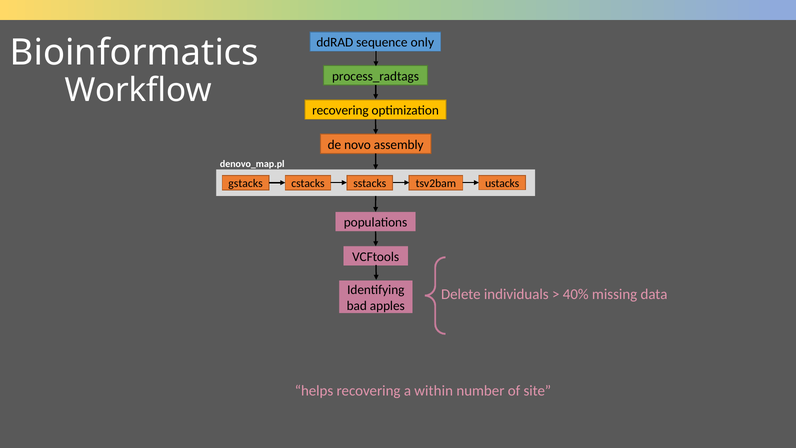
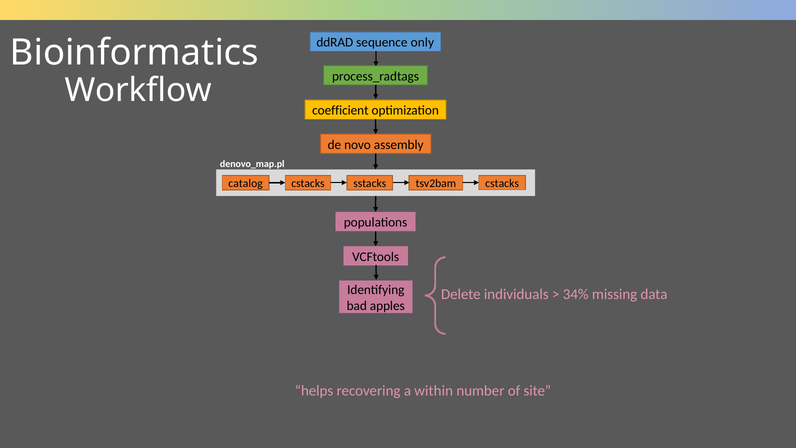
recovering at (340, 110): recovering -> coefficient
gstacks: gstacks -> catalog
tsv2bam ustacks: ustacks -> cstacks
40%: 40% -> 34%
